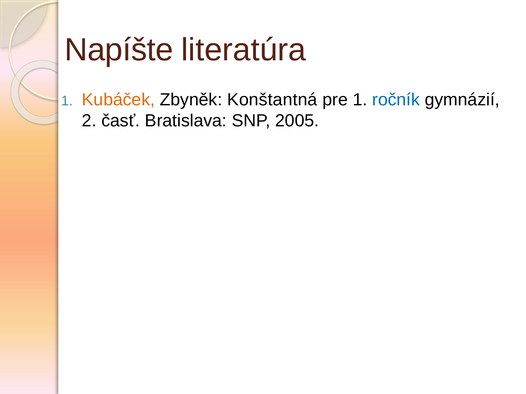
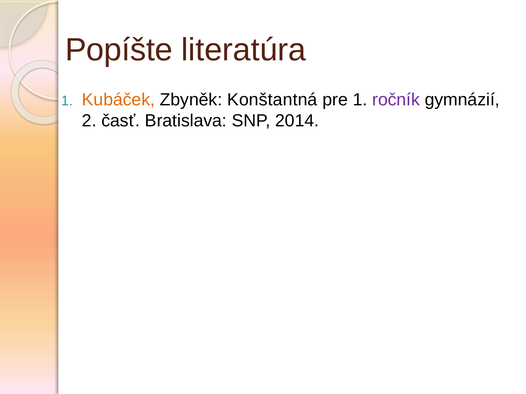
Napíšte: Napíšte -> Popíšte
ročník colour: blue -> purple
2005: 2005 -> 2014
